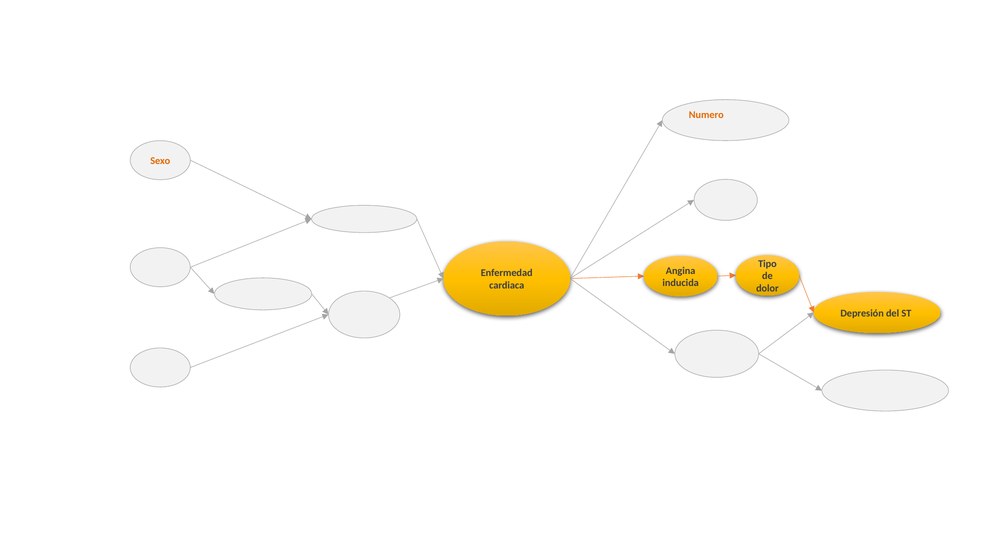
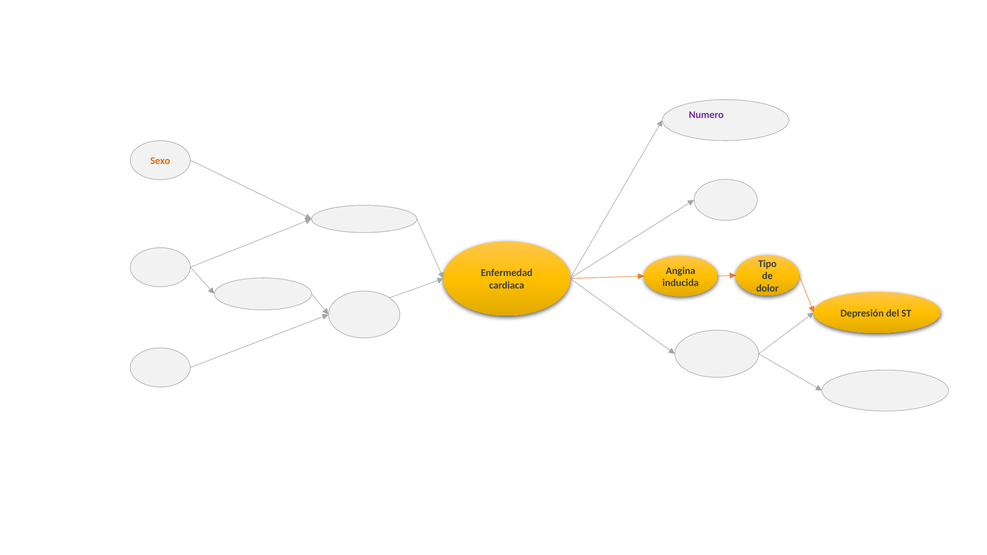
Numero colour: orange -> purple
